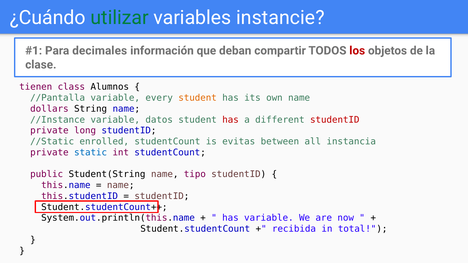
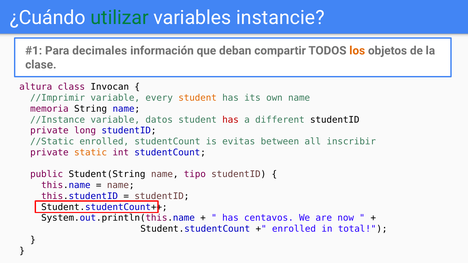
los colour: red -> orange
tienen: tienen -> altura
Alumnos: Alumnos -> Invocan
//Pantalla: //Pantalla -> //Imprimir
dollars: dollars -> memoria
studentID at (335, 120) colour: red -> black
instancia: instancia -> inscribir
static colour: blue -> orange
has variable: variable -> centavos
recibida at (294, 229): recibida -> enrolled
